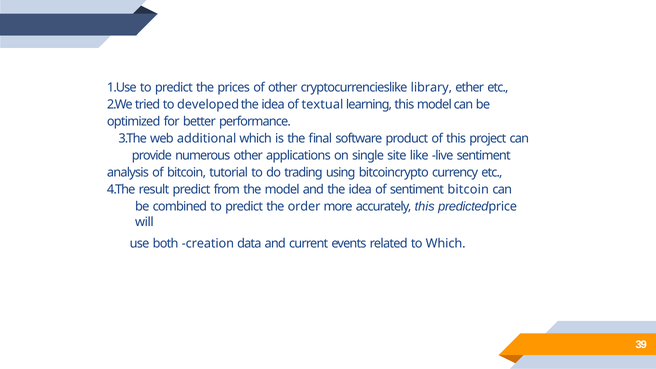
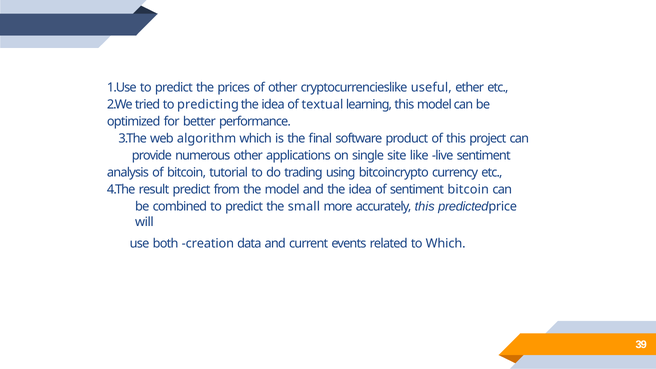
library: library -> useful
developed: developed -> predicting
additional: additional -> algorithm
order: order -> small
